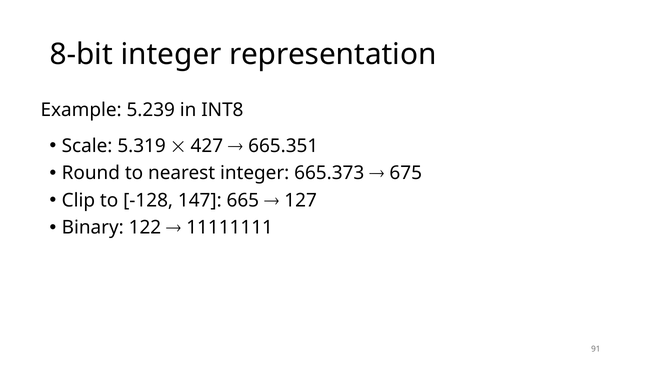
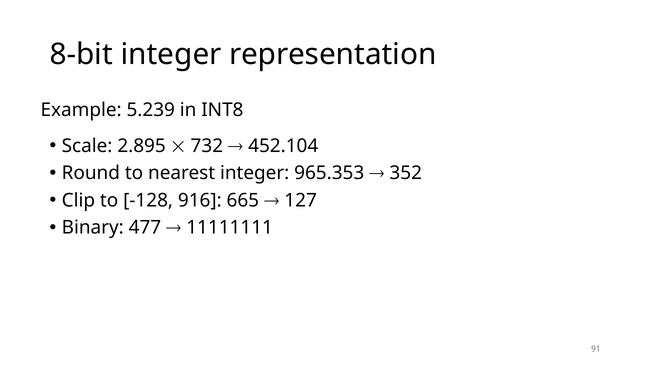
5.319: 5.319 -> 2.895
427: 427 -> 732
665.351: 665.351 -> 452.104
665.373: 665.373 -> 965.353
675: 675 -> 352
147: 147 -> 916
122: 122 -> 477
